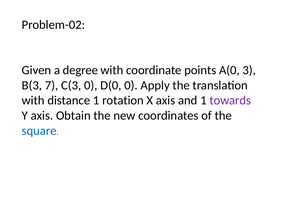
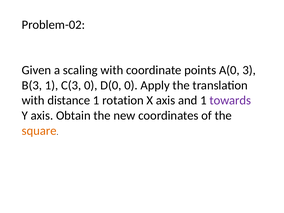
degree: degree -> scaling
B(3 7: 7 -> 1
square colour: blue -> orange
